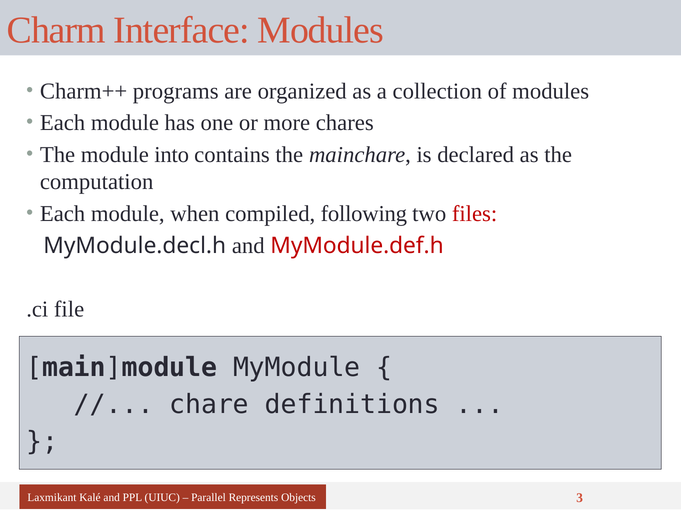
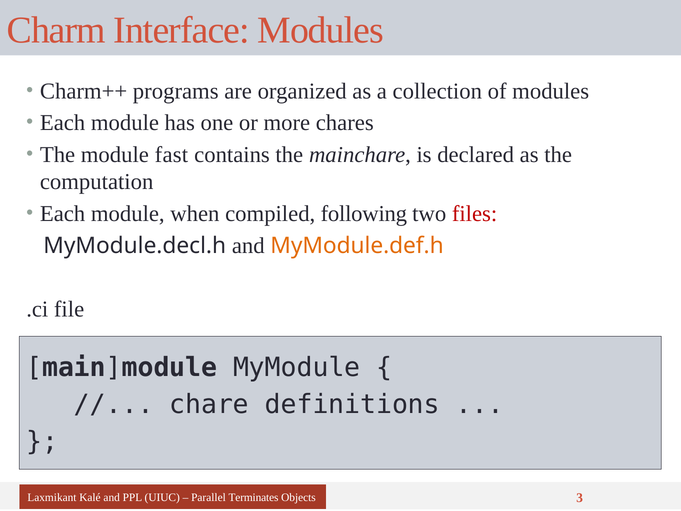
into: into -> fast
MyModule.def.h colour: red -> orange
Represents: Represents -> Terminates
